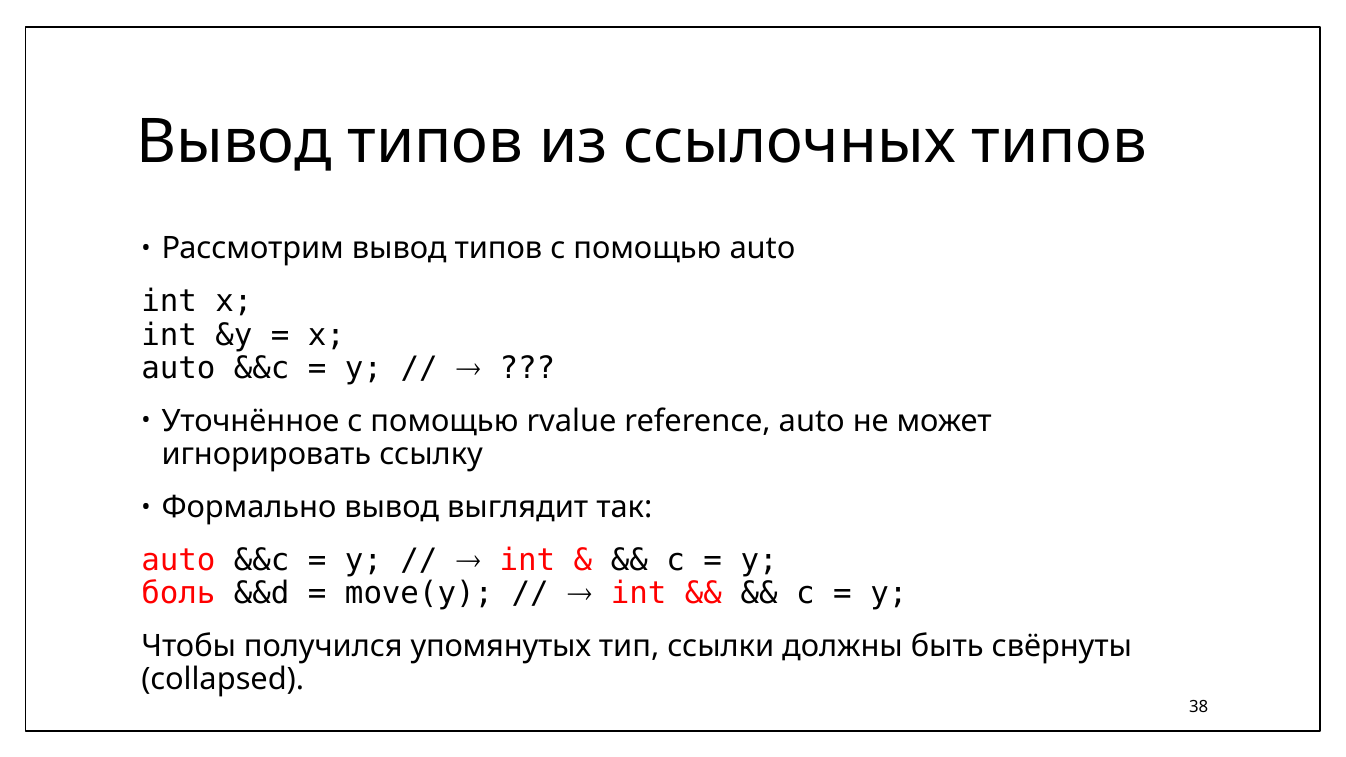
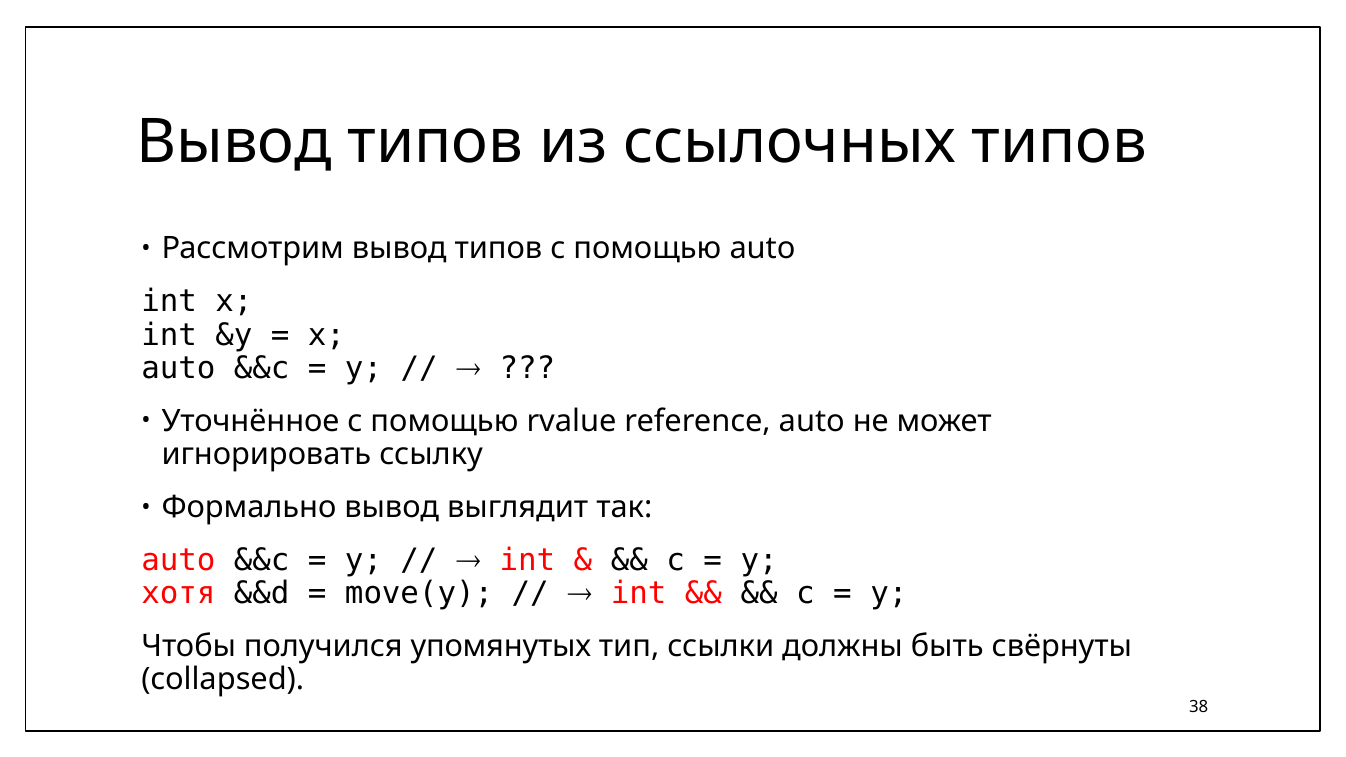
боль: боль -> хотя
